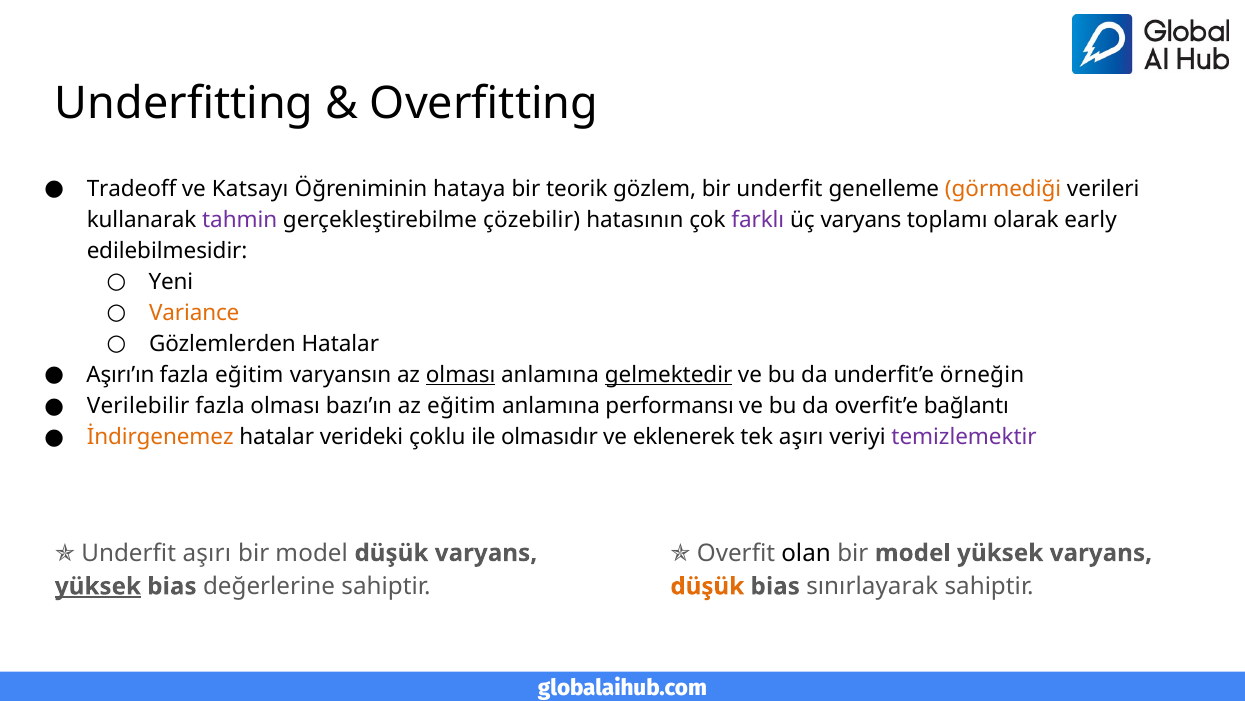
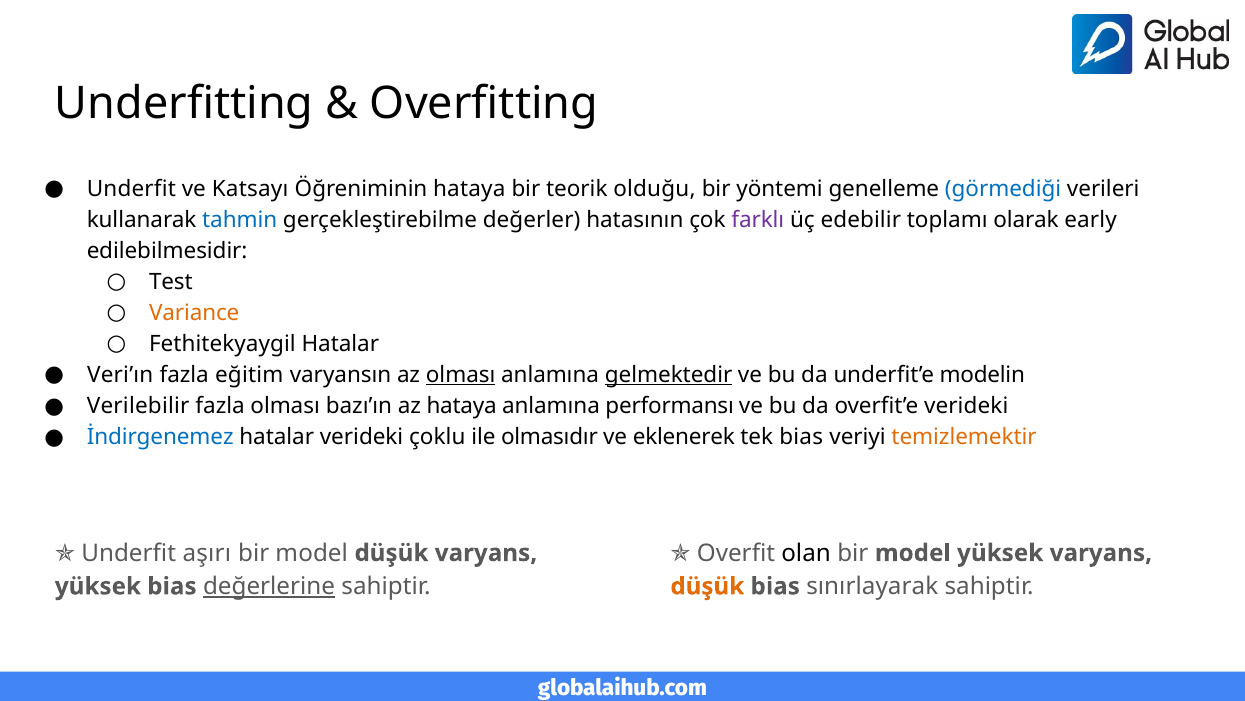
Tradeoff at (132, 188): Tradeoff -> Underfit
gözlem: gözlem -> olduğu
bir underfit: underfit -> yöntemi
görmediği colour: orange -> blue
tahmin colour: purple -> blue
çözebilir: çözebilir -> değerler
üç varyans: varyans -> edebilir
Yeni: Yeni -> Test
Gözlemlerden: Gözlemlerden -> Fethitekyaygil
Aşırı’ın: Aşırı’ın -> Veri’ın
örneğin: örneğin -> modelin
az eğitim: eğitim -> hataya
overfit’e bağlantı: bağlantı -> verideki
İndirgenemez colour: orange -> blue
tek aşırı: aşırı -> bias
temizlemektir colour: purple -> orange
yüksek at (98, 586) underline: present -> none
değerlerine underline: none -> present
